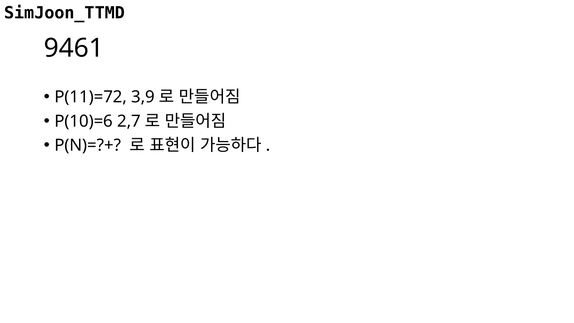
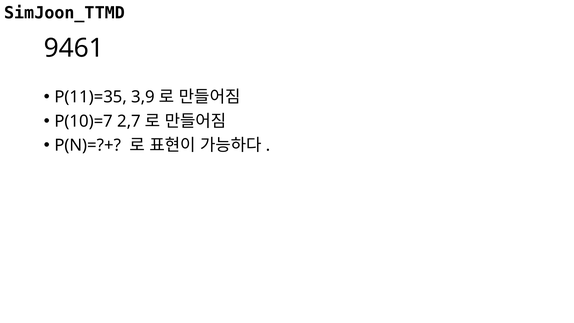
P(11)=72: P(11)=72 -> P(11)=35
P(10)=6: P(10)=6 -> P(10)=7
